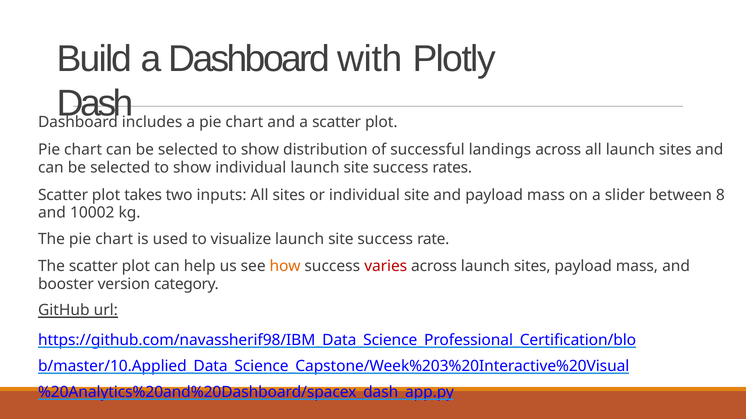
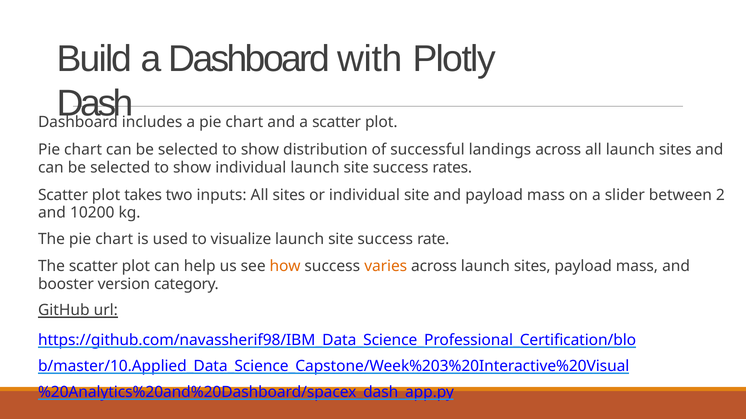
8: 8 -> 2
10002: 10002 -> 10200
varies colour: red -> orange
